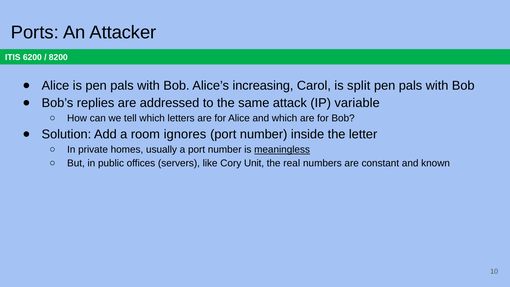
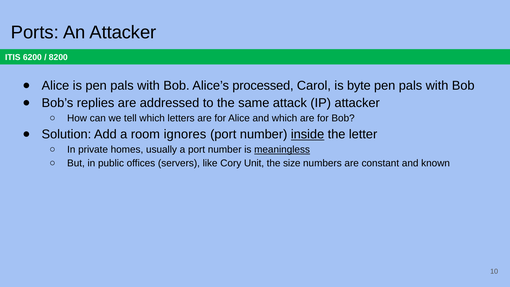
increasing: increasing -> processed
split: split -> byte
IP variable: variable -> attacker
inside underline: none -> present
real: real -> size
